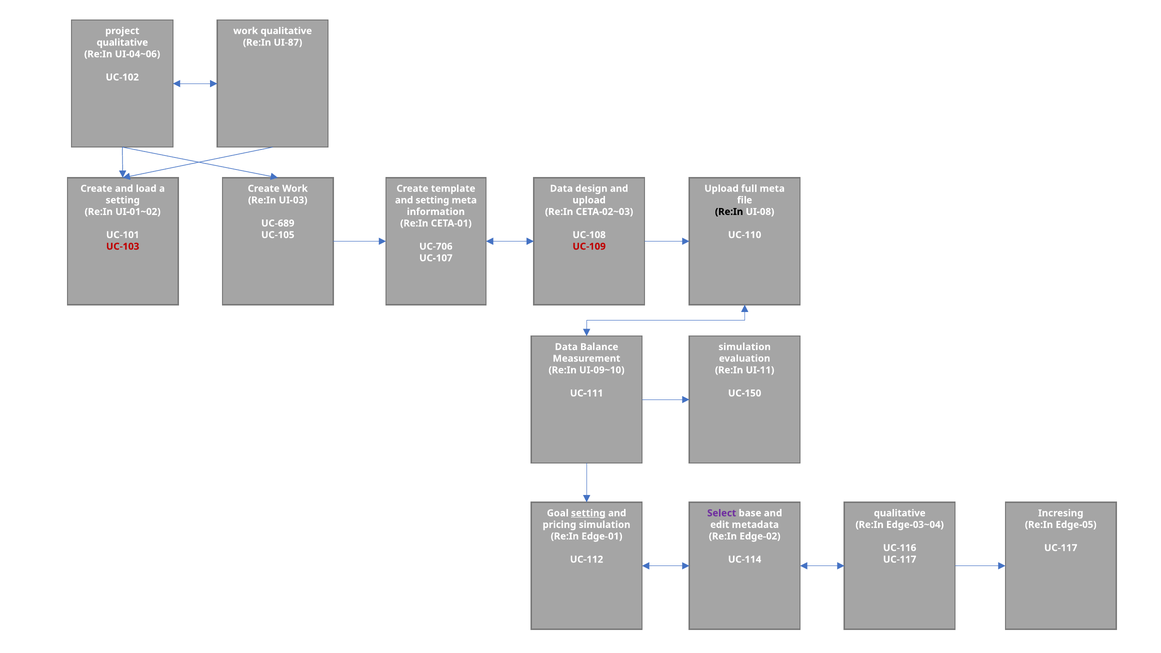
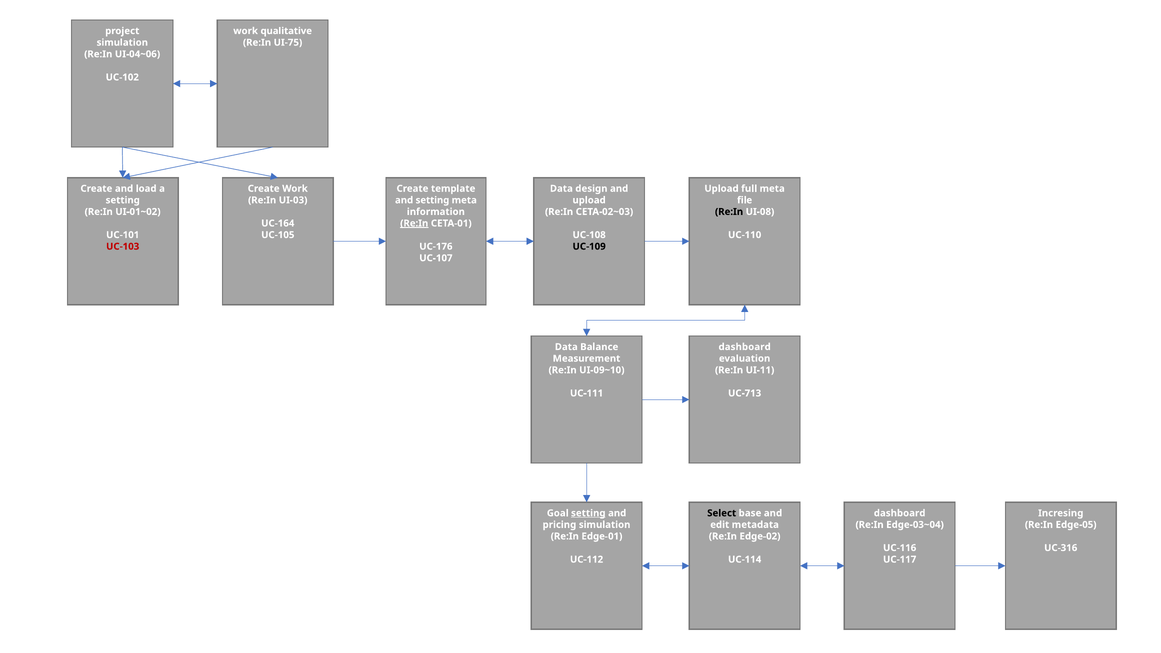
qualitative at (122, 43): qualitative -> simulation
UI-87: UI-87 -> UI-75
UC-689: UC-689 -> UC-164
Re:In at (414, 223) underline: none -> present
UC-706: UC-706 -> UC-176
UC-109 colour: red -> black
simulation at (745, 347): simulation -> dashboard
UC-150: UC-150 -> UC-713
Select colour: purple -> black
qualitative at (900, 513): qualitative -> dashboard
UC-117 at (1061, 548): UC-117 -> UC-316
